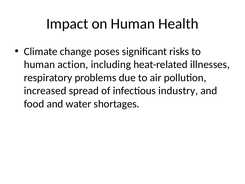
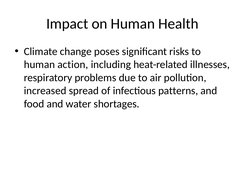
industry: industry -> patterns
